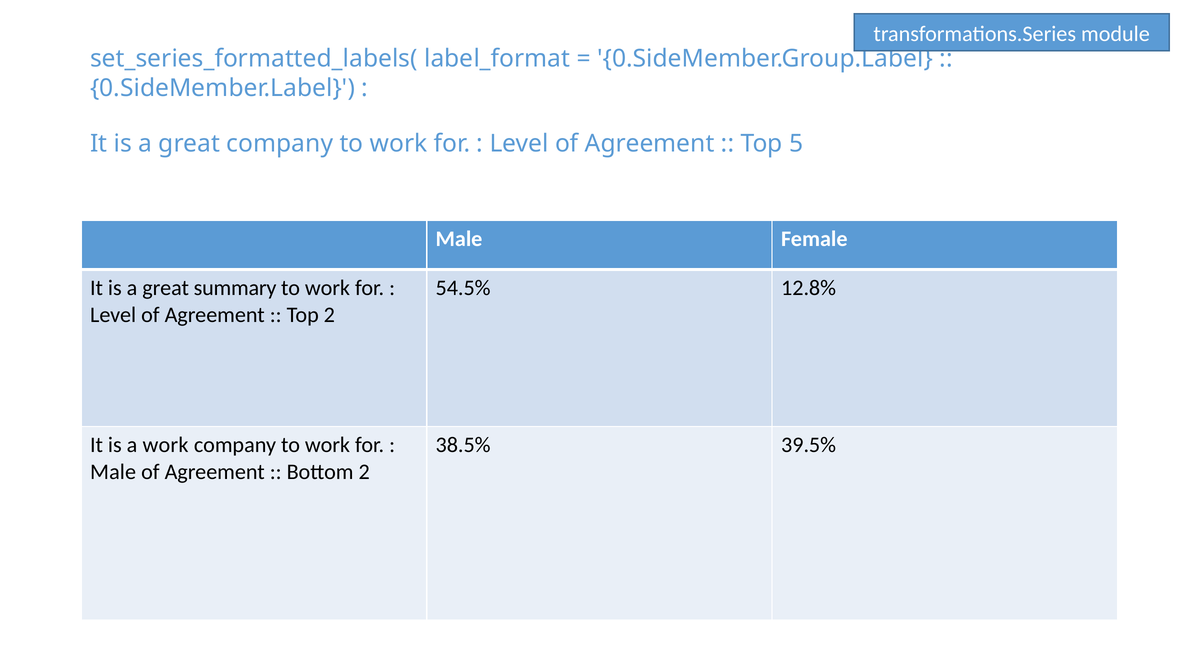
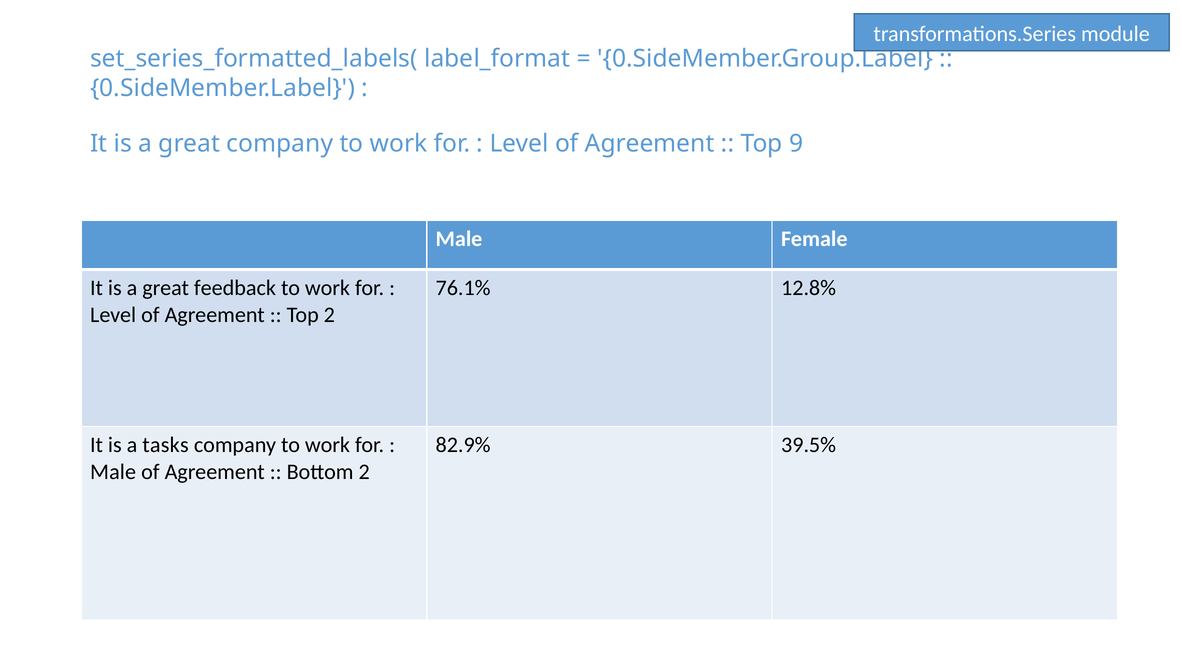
5: 5 -> 9
summary: summary -> feedback
54.5%: 54.5% -> 76.1%
a work: work -> tasks
38.5%: 38.5% -> 82.9%
